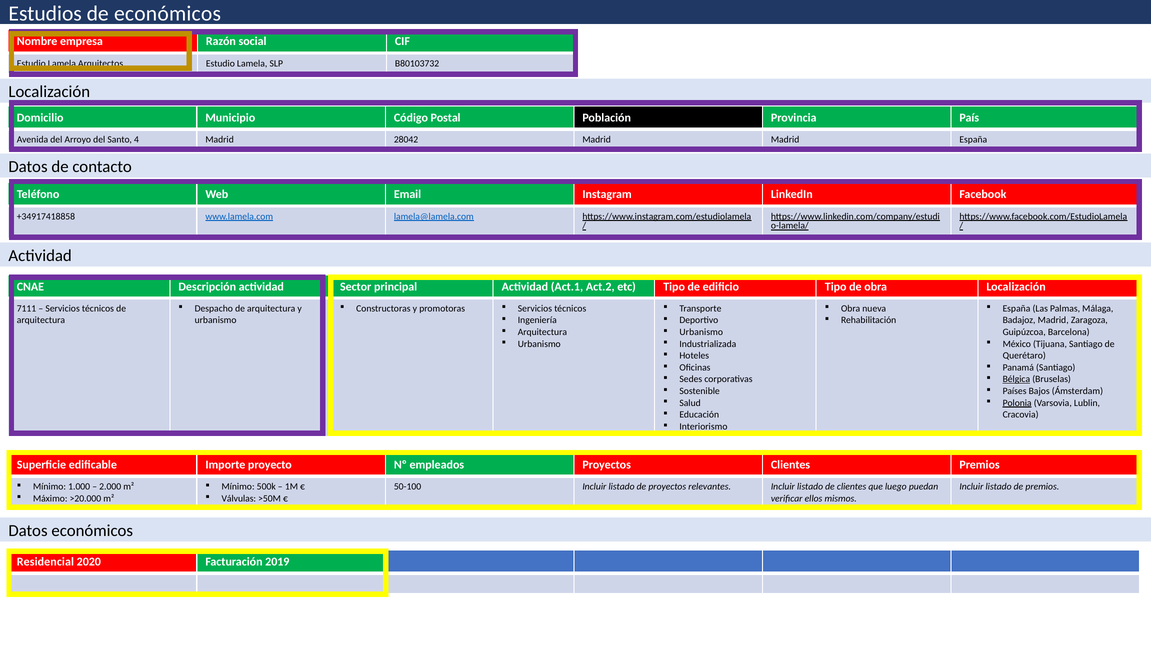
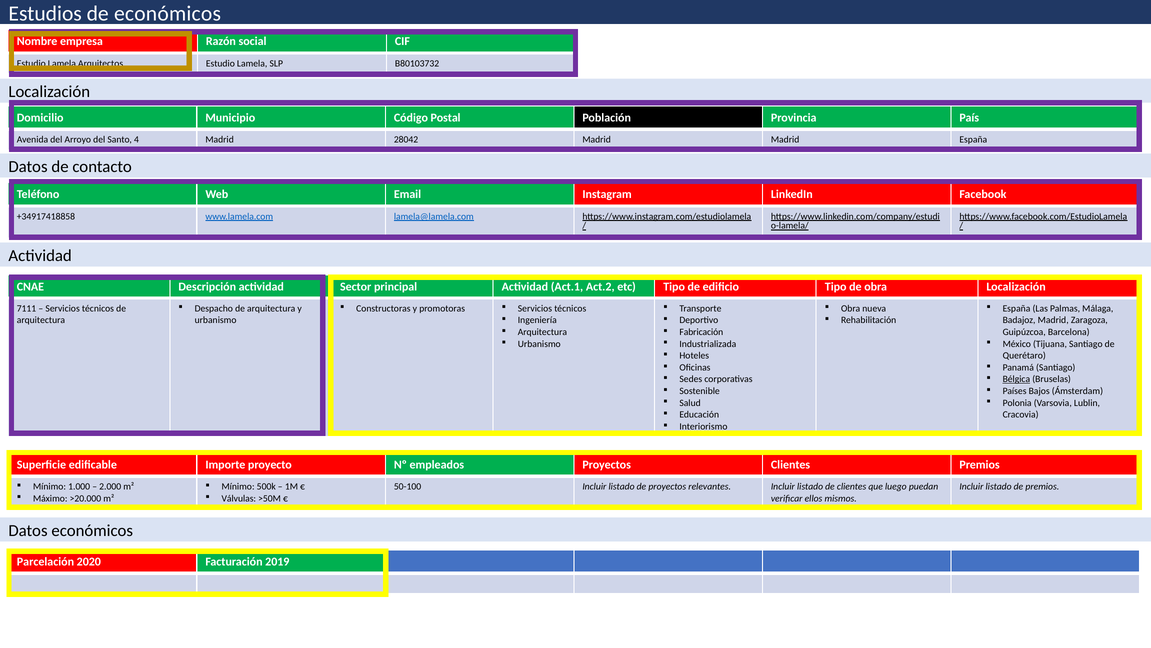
Urbanismo at (701, 332): Urbanismo -> Fabricación
Polonia underline: present -> none
Residencial: Residencial -> Parcelación
